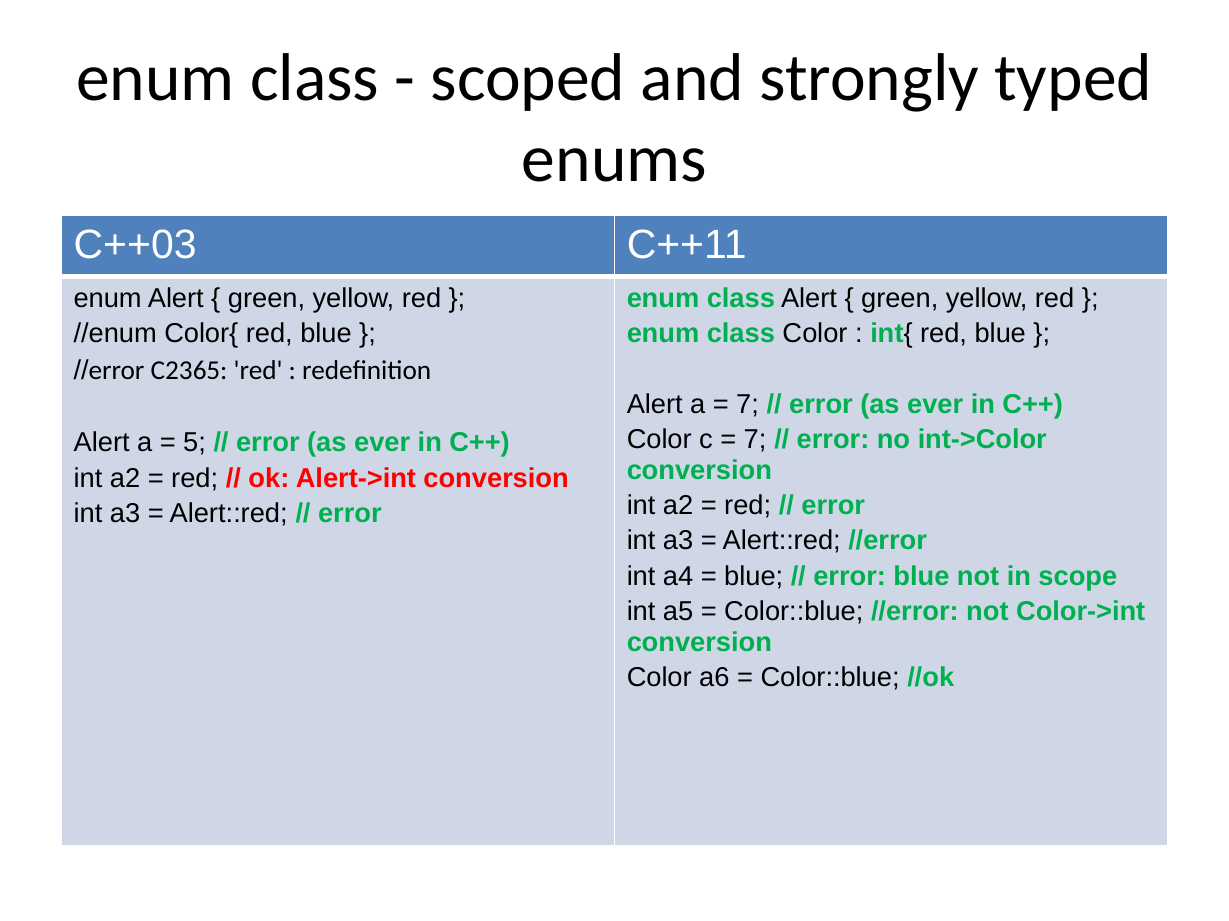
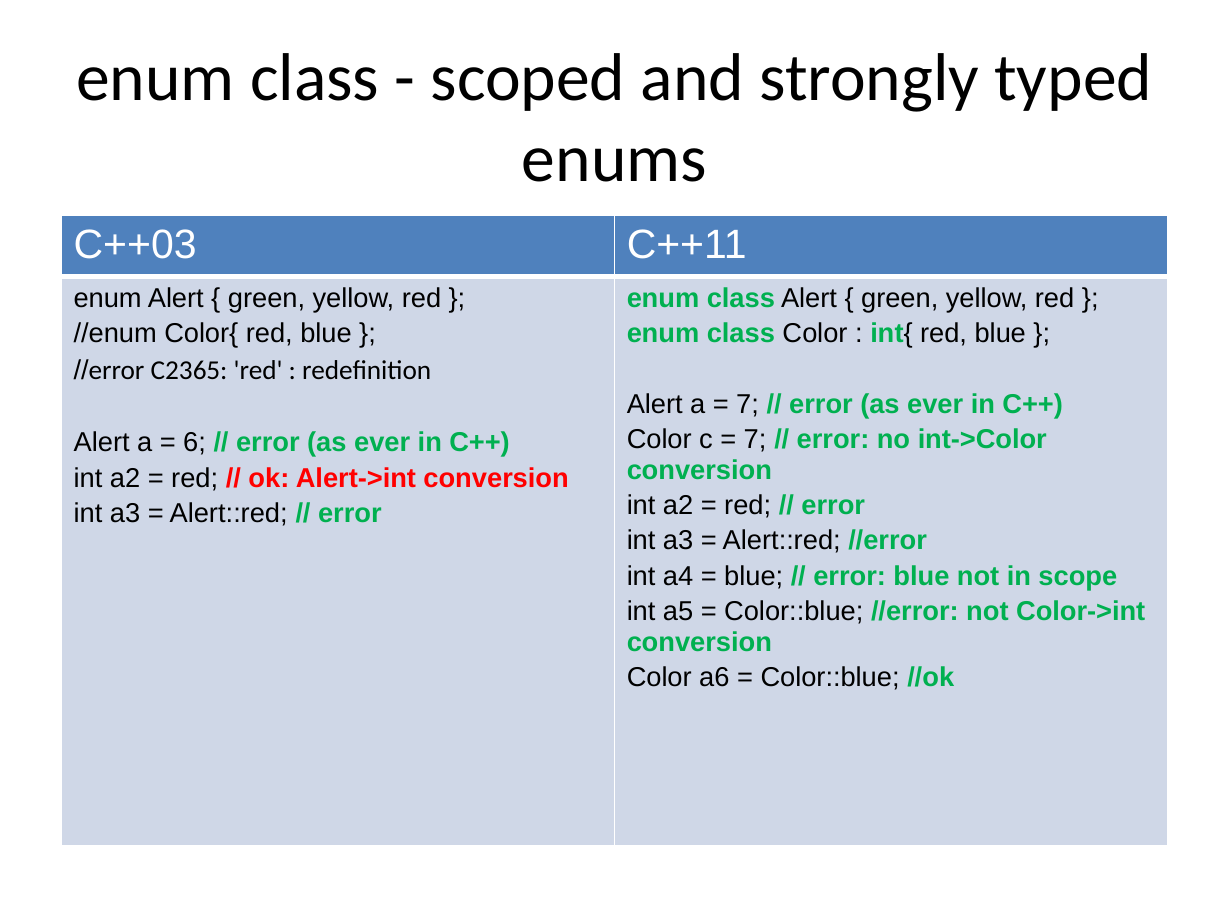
5: 5 -> 6
